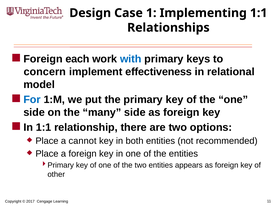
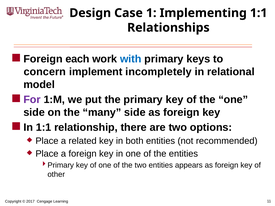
effectiveness: effectiveness -> incompletely
For colour: blue -> purple
cannot: cannot -> related
